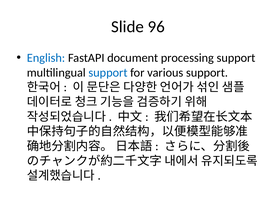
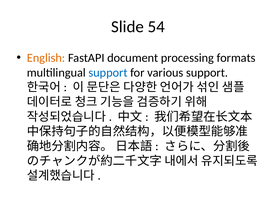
96: 96 -> 54
English colour: blue -> orange
processing support: support -> formats
